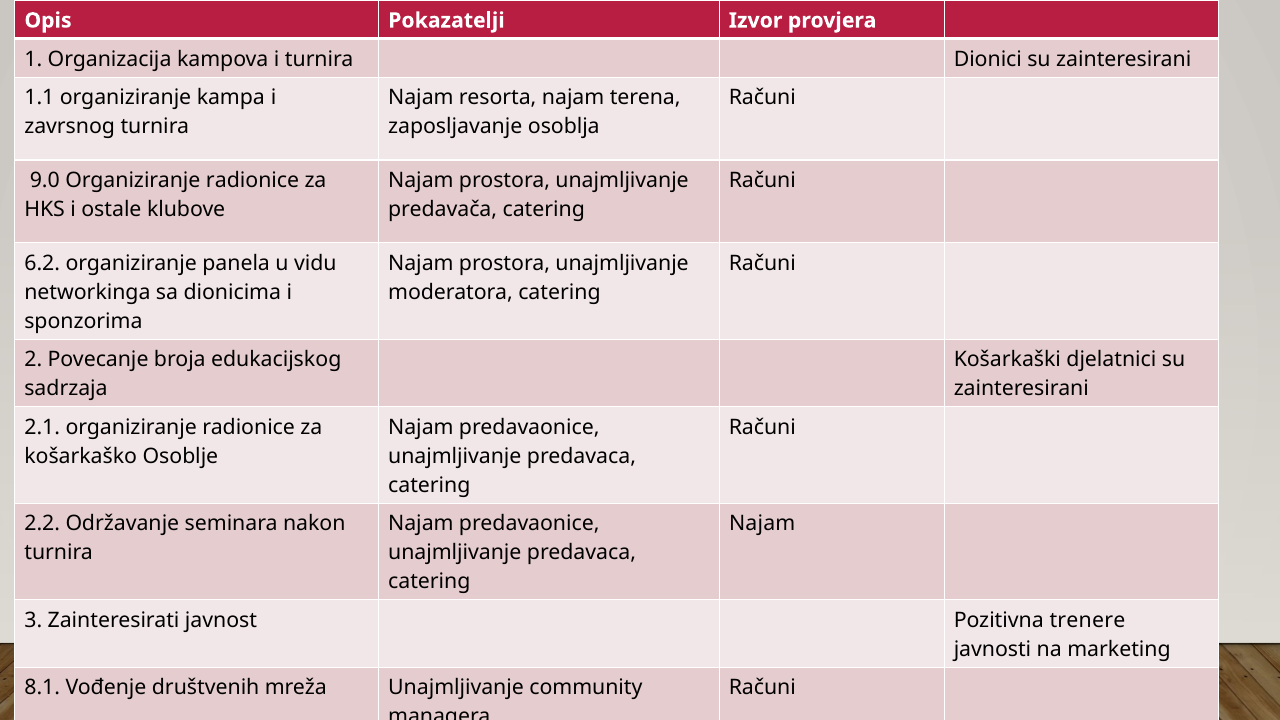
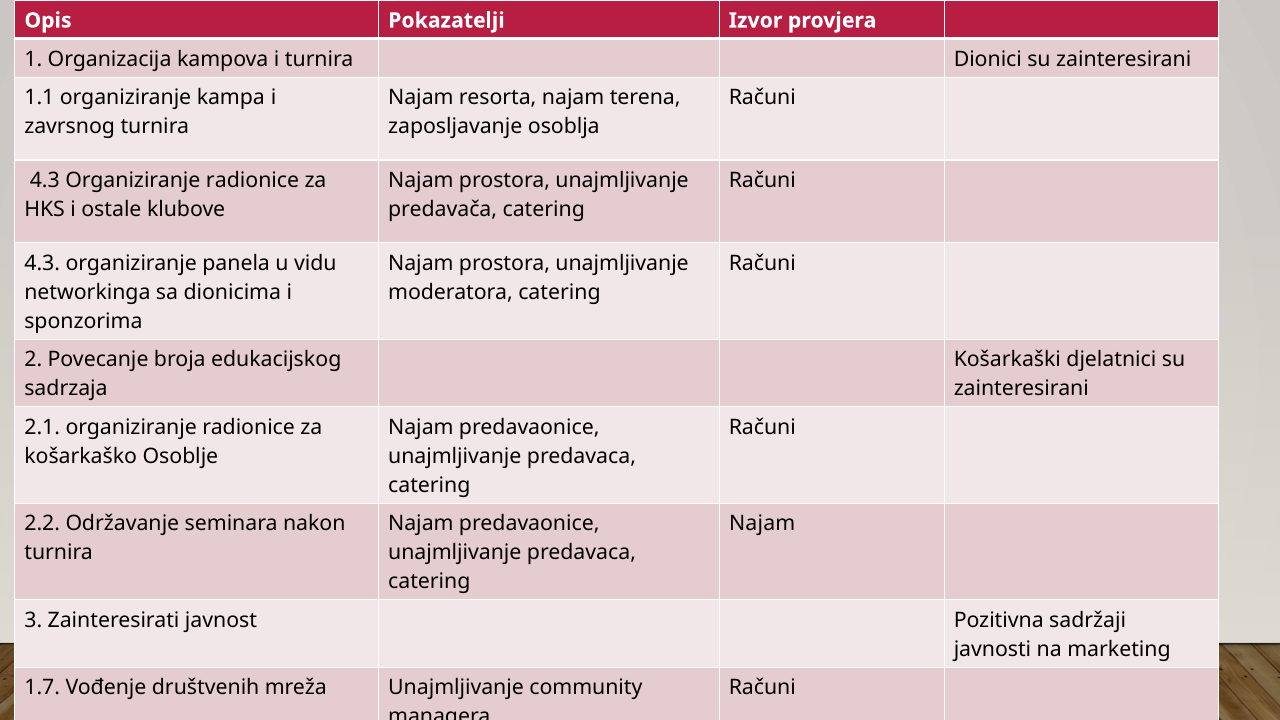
9.0 at (45, 180): 9.0 -> 4.3
6.2 at (42, 263): 6.2 -> 4.3
trenere: trenere -> sadržaji
8.1: 8.1 -> 1.7
